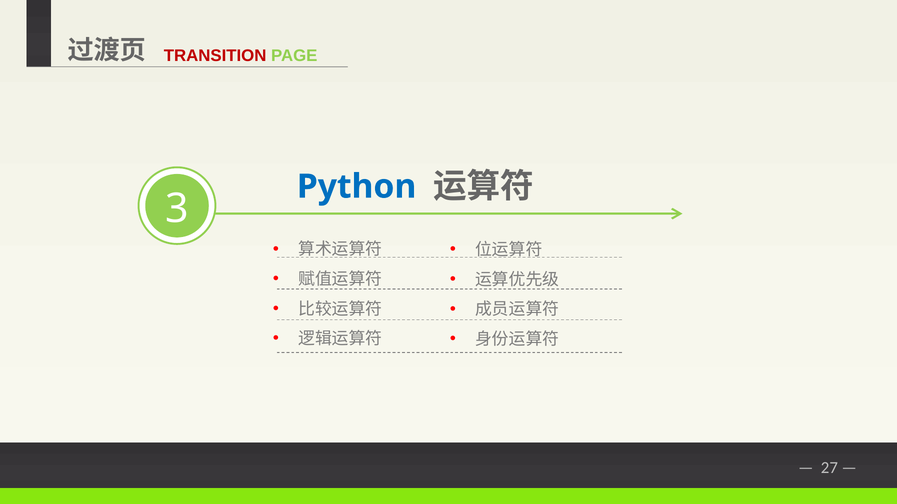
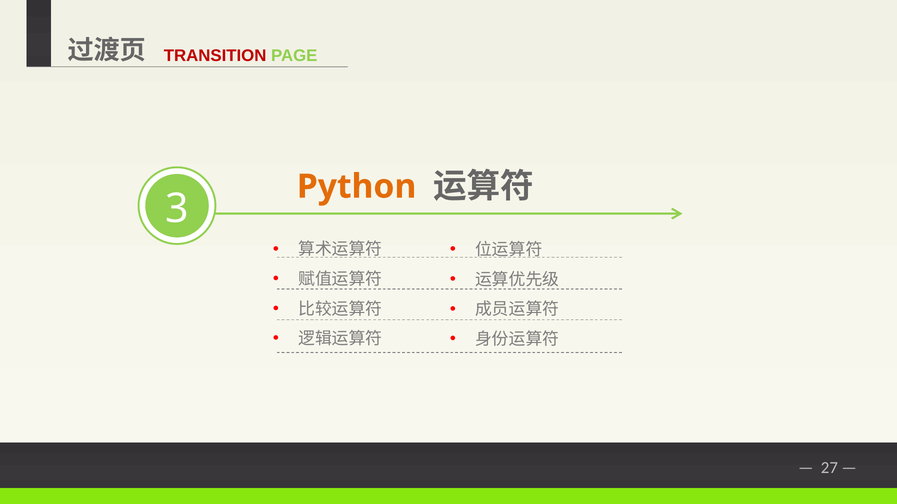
Python colour: blue -> orange
